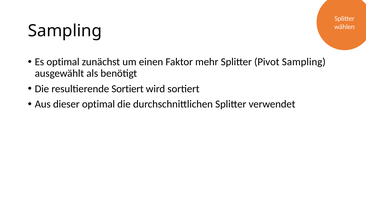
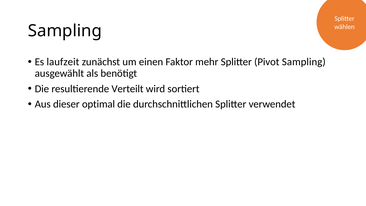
Es optimal: optimal -> laufzeit
resultierende Sortiert: Sortiert -> Verteilt
